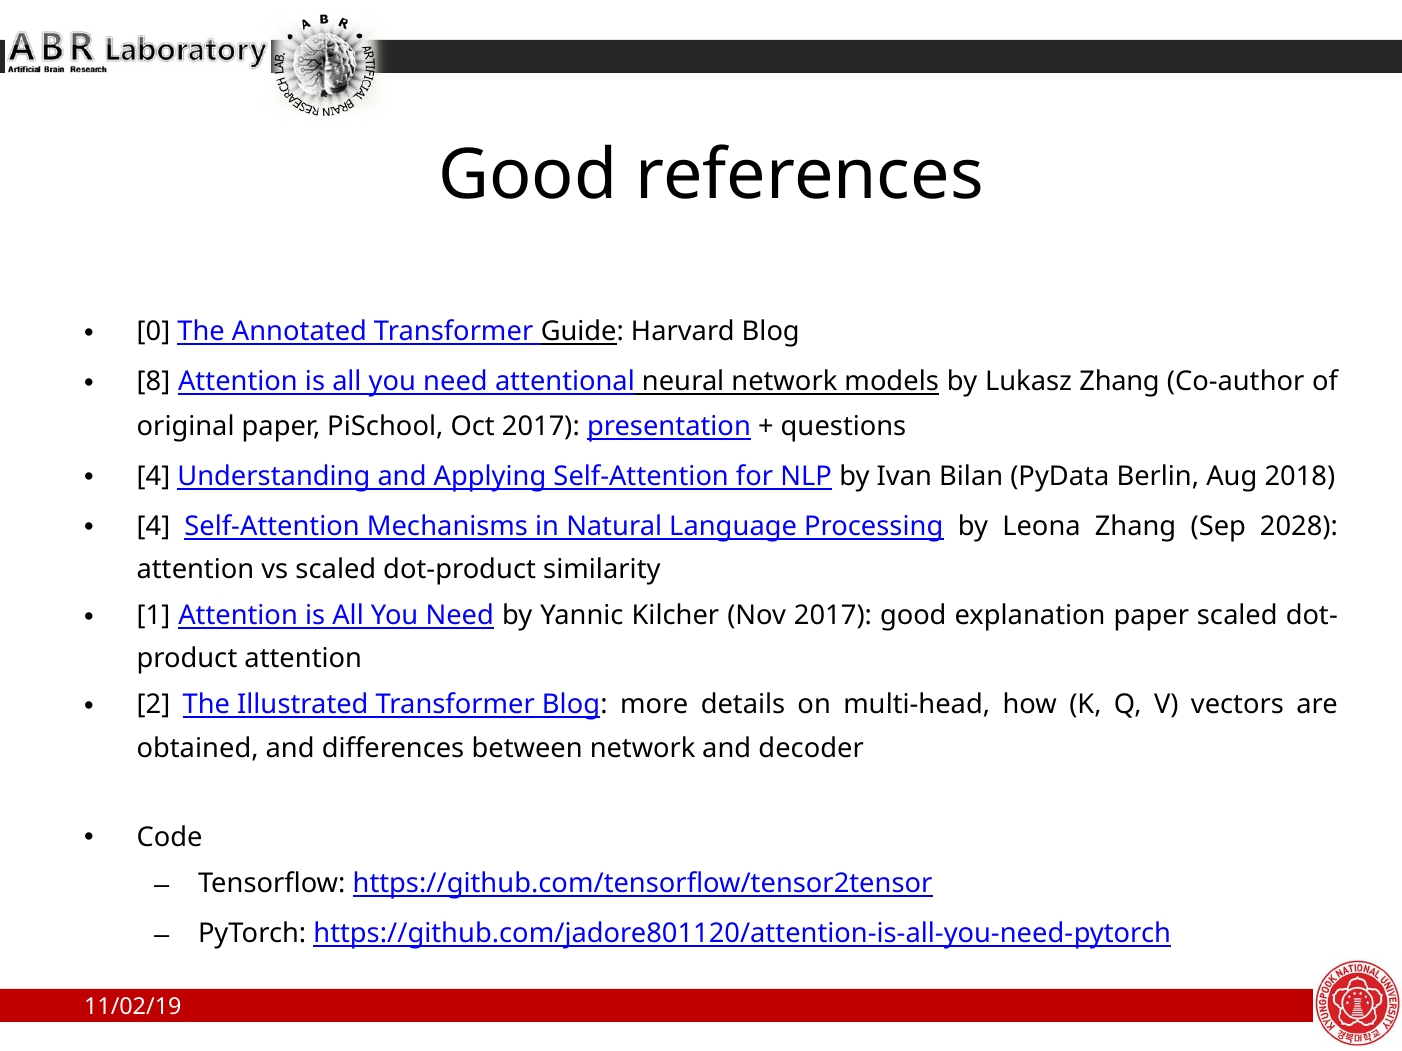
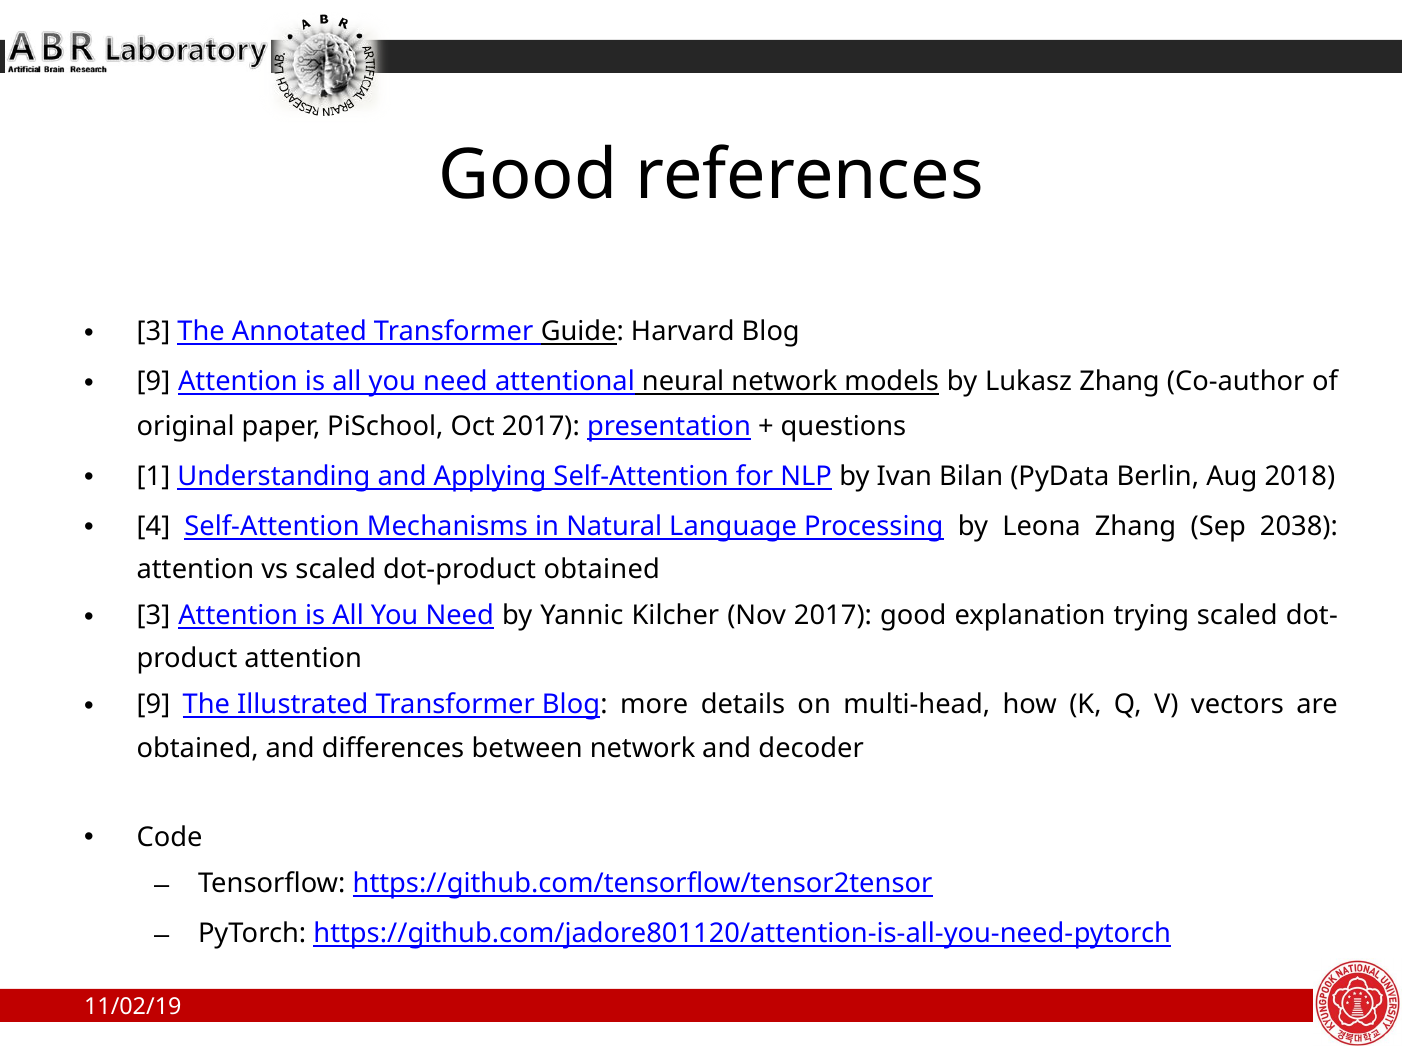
0 at (153, 332): 0 -> 3
8 at (153, 382): 8 -> 9
4 at (153, 476): 4 -> 1
2028: 2028 -> 2038
dot-product similarity: similarity -> obtained
1 at (153, 616): 1 -> 3
explanation paper: paper -> trying
2 at (153, 705): 2 -> 9
